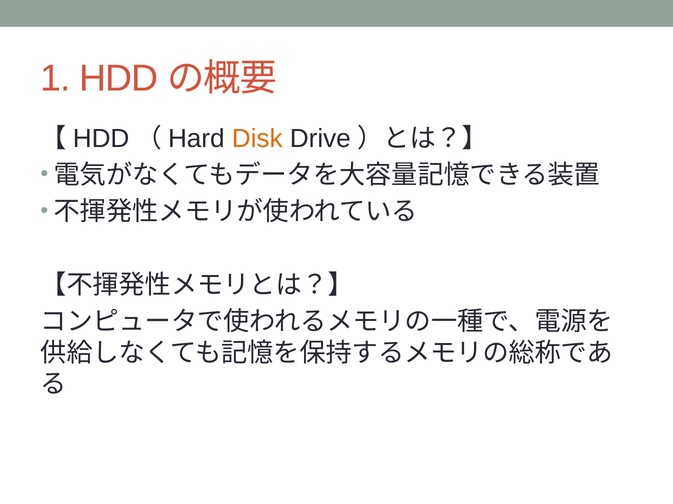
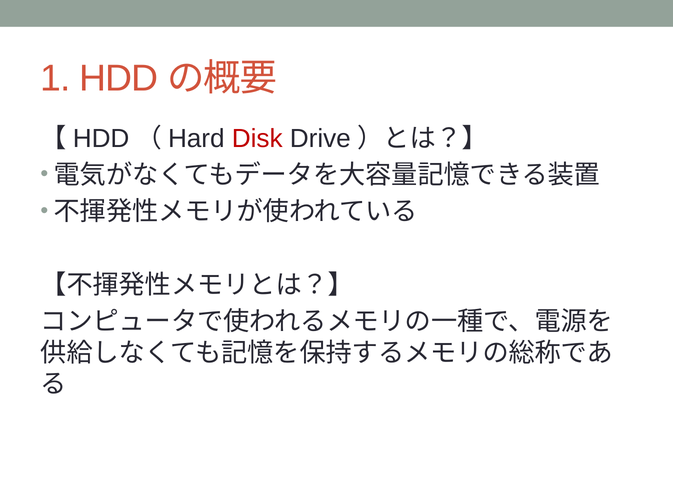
Disk colour: orange -> red
